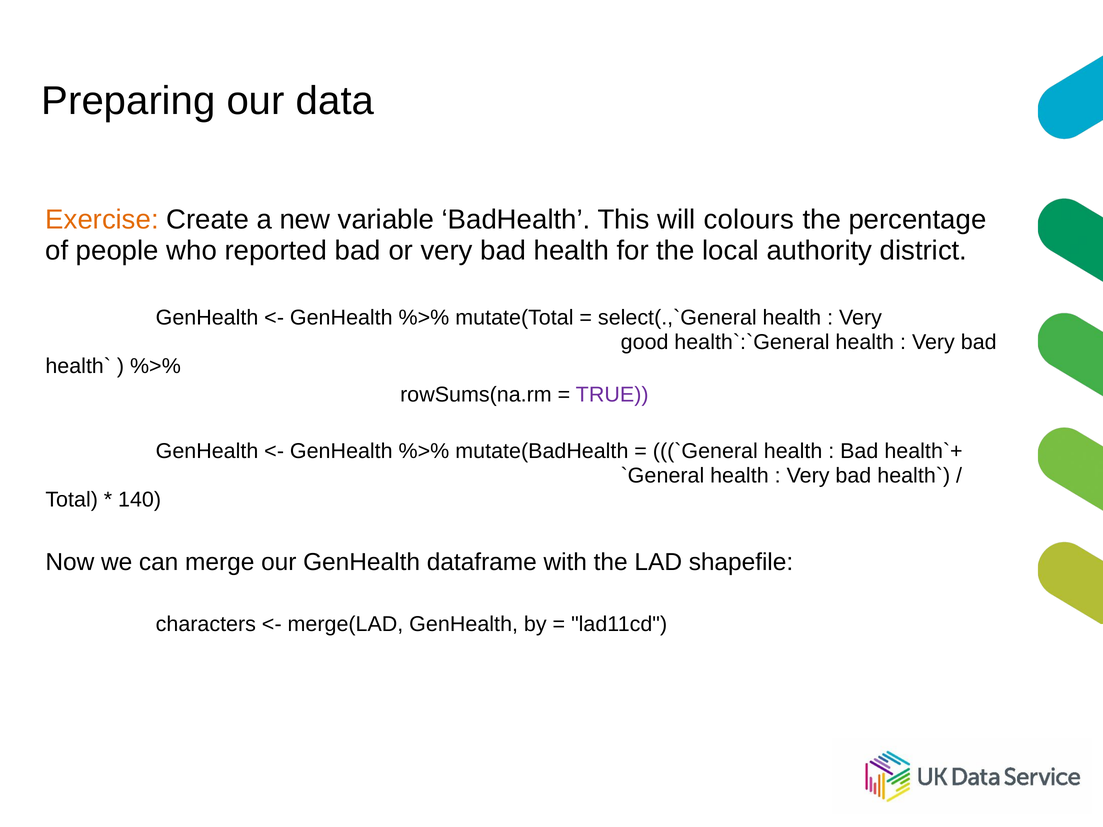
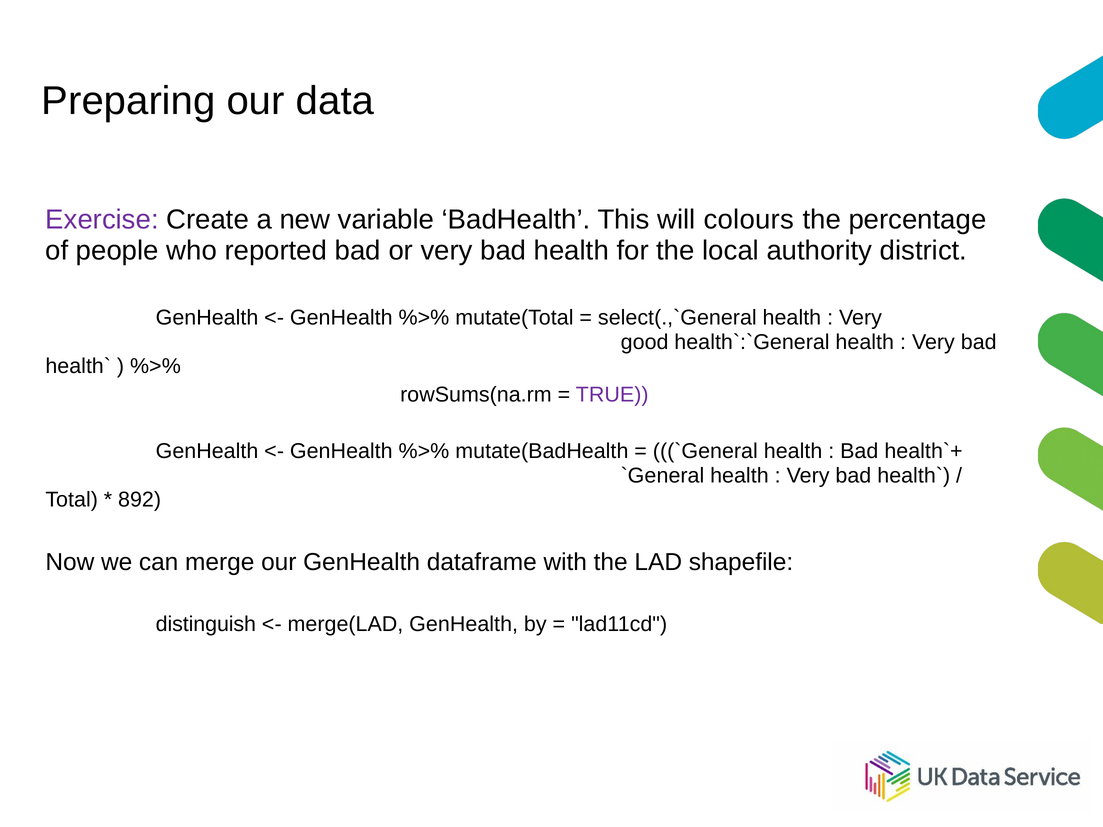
Exercise colour: orange -> purple
140: 140 -> 892
characters: characters -> distinguish
